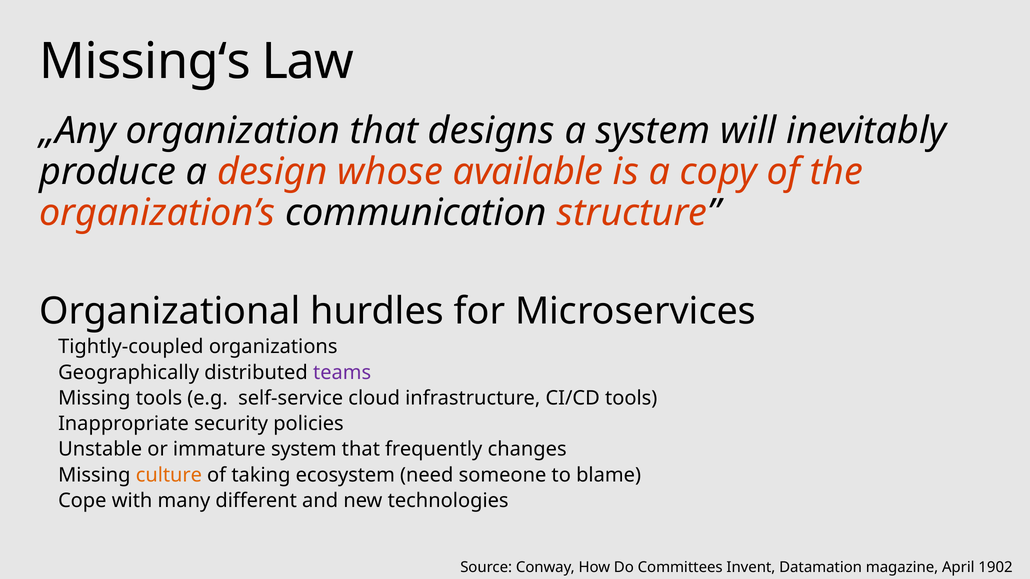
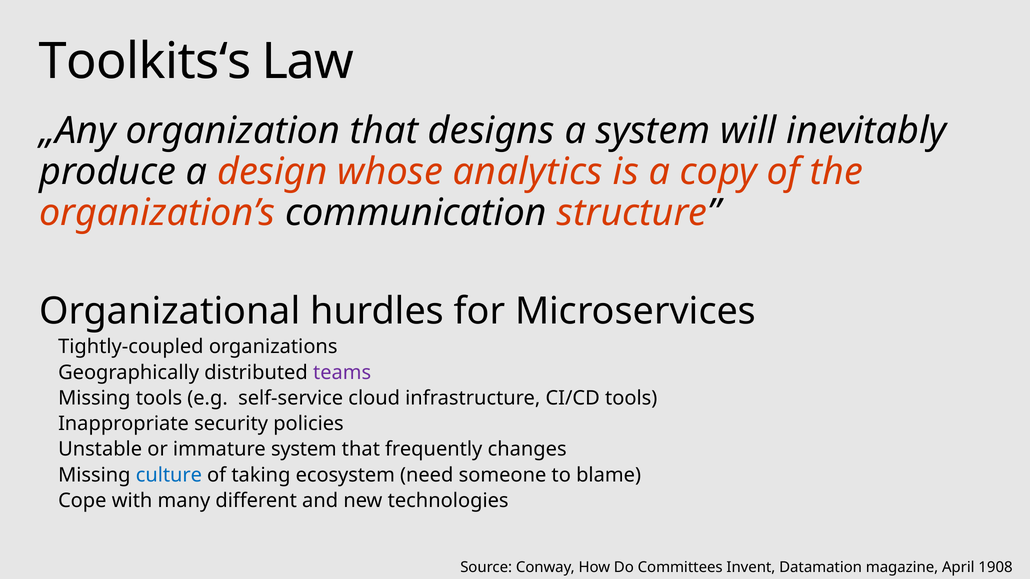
Missing‘s: Missing‘s -> Toolkits‘s
available: available -> analytics
culture colour: orange -> blue
1902: 1902 -> 1908
